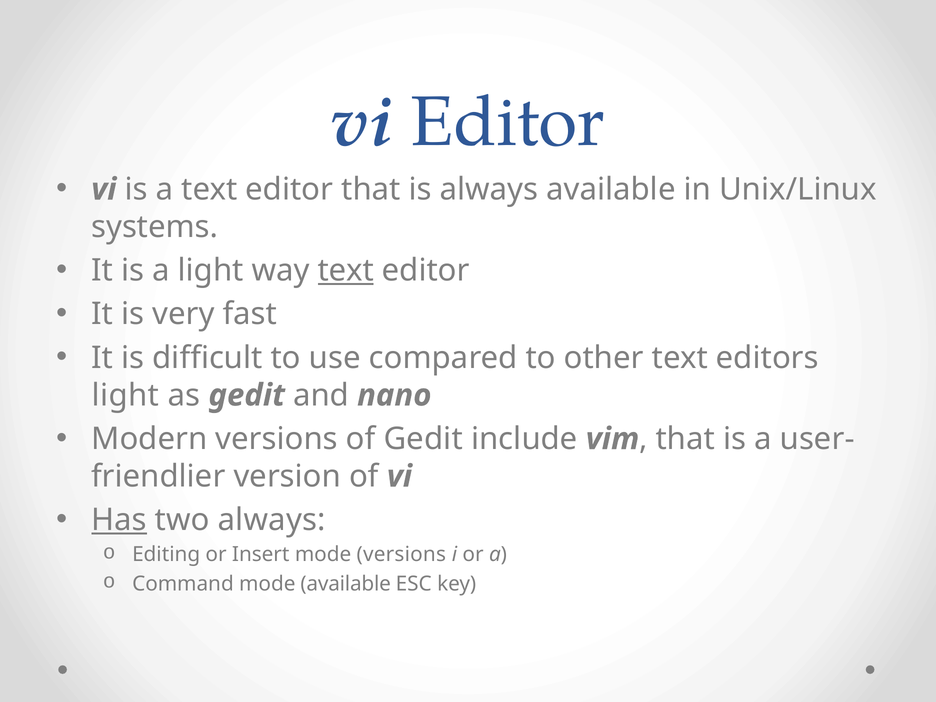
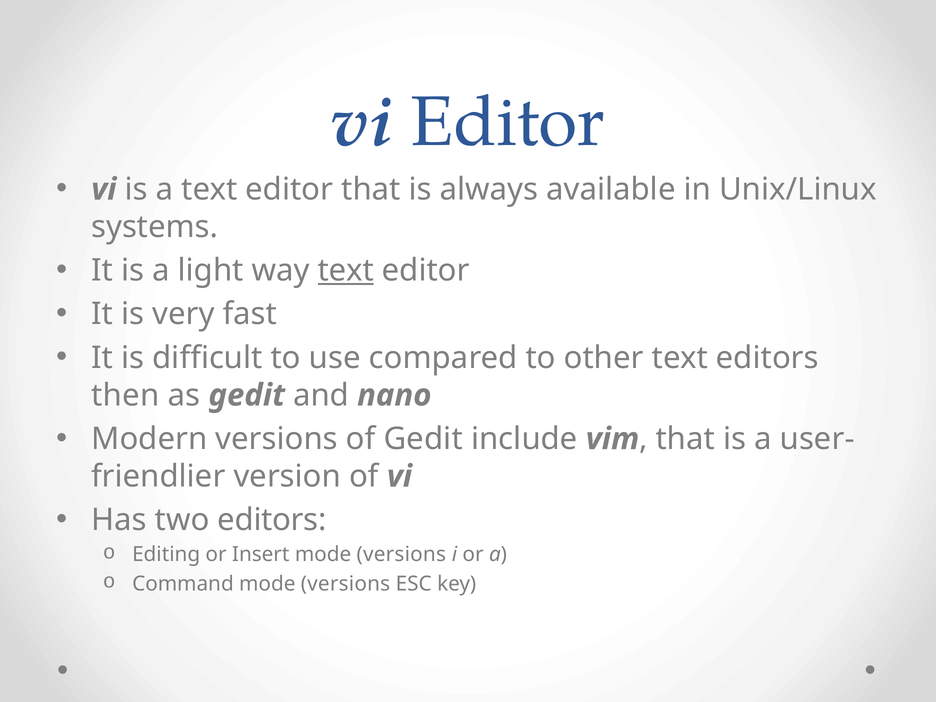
light at (125, 395): light -> then
Has underline: present -> none
two always: always -> editors
Command mode available: available -> versions
